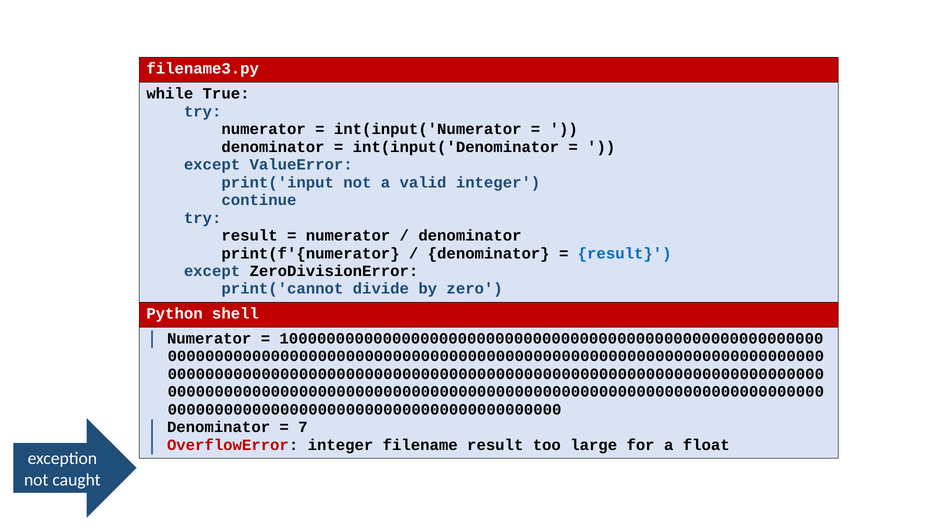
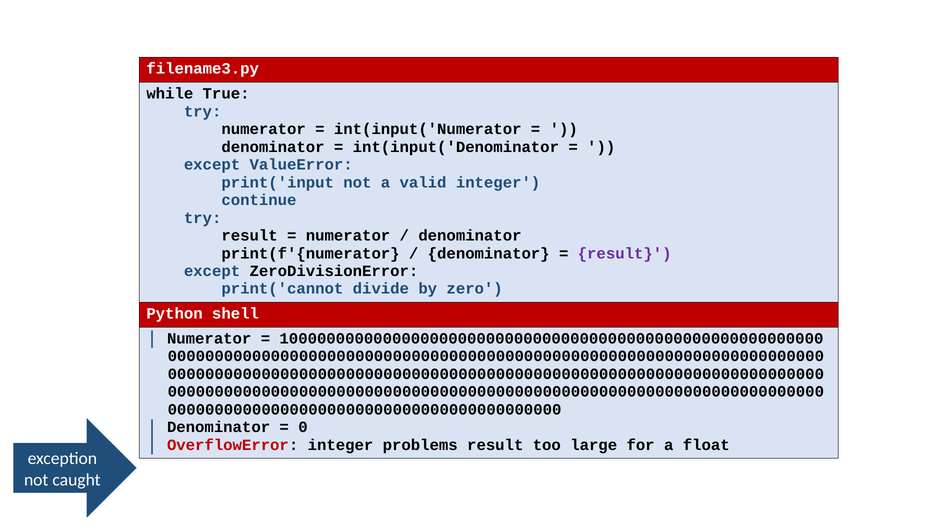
result at (625, 253) colour: blue -> purple
7: 7 -> 0
filename: filename -> problems
